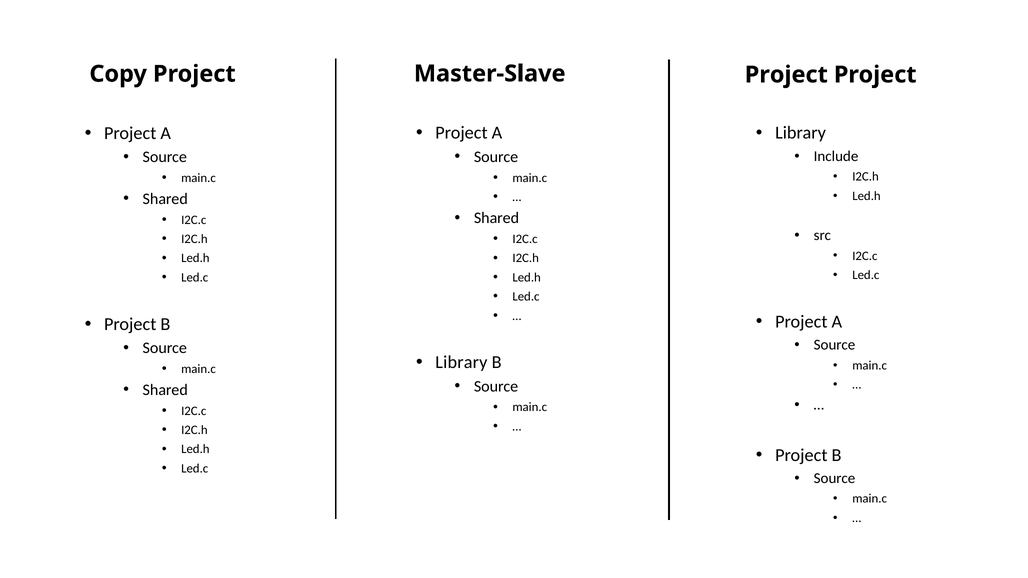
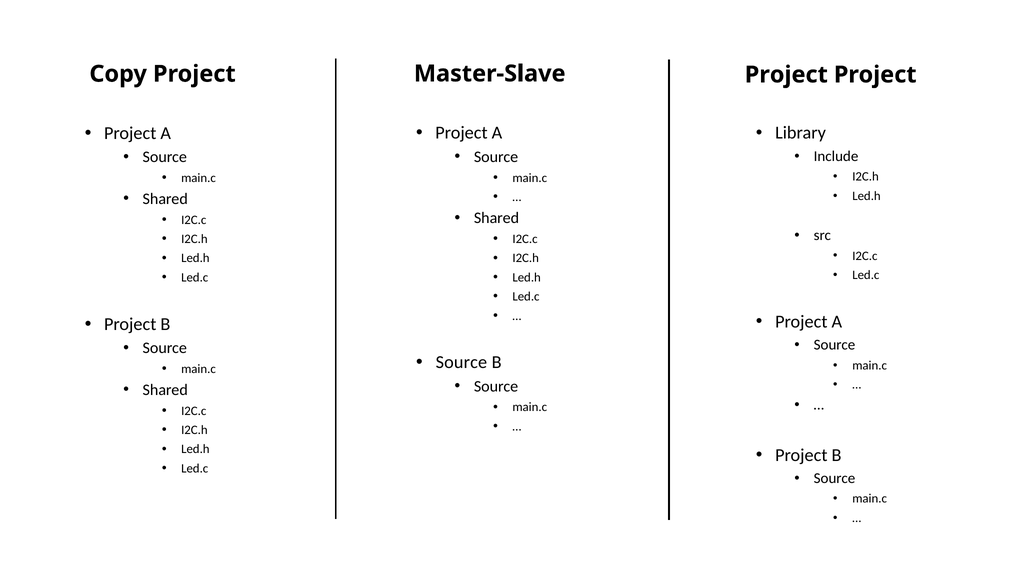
Library at (461, 363): Library -> Source
